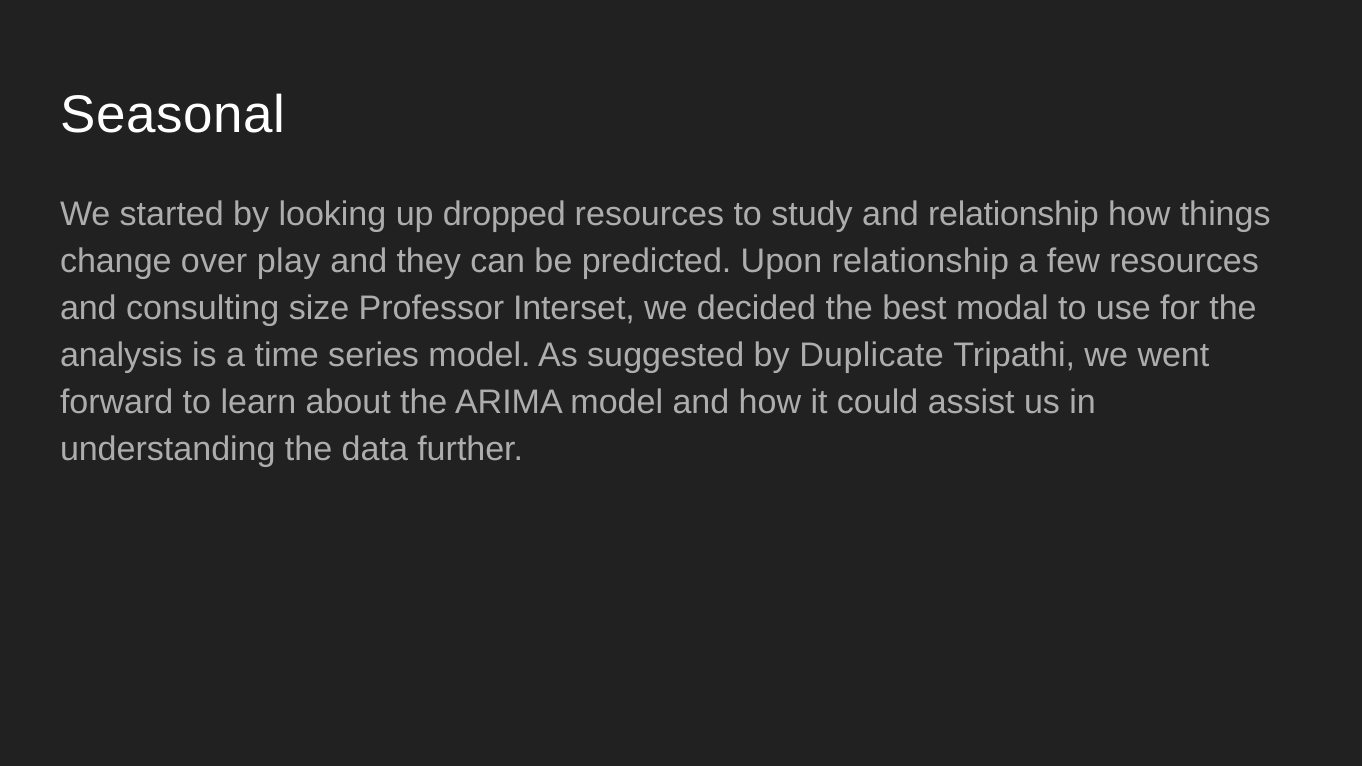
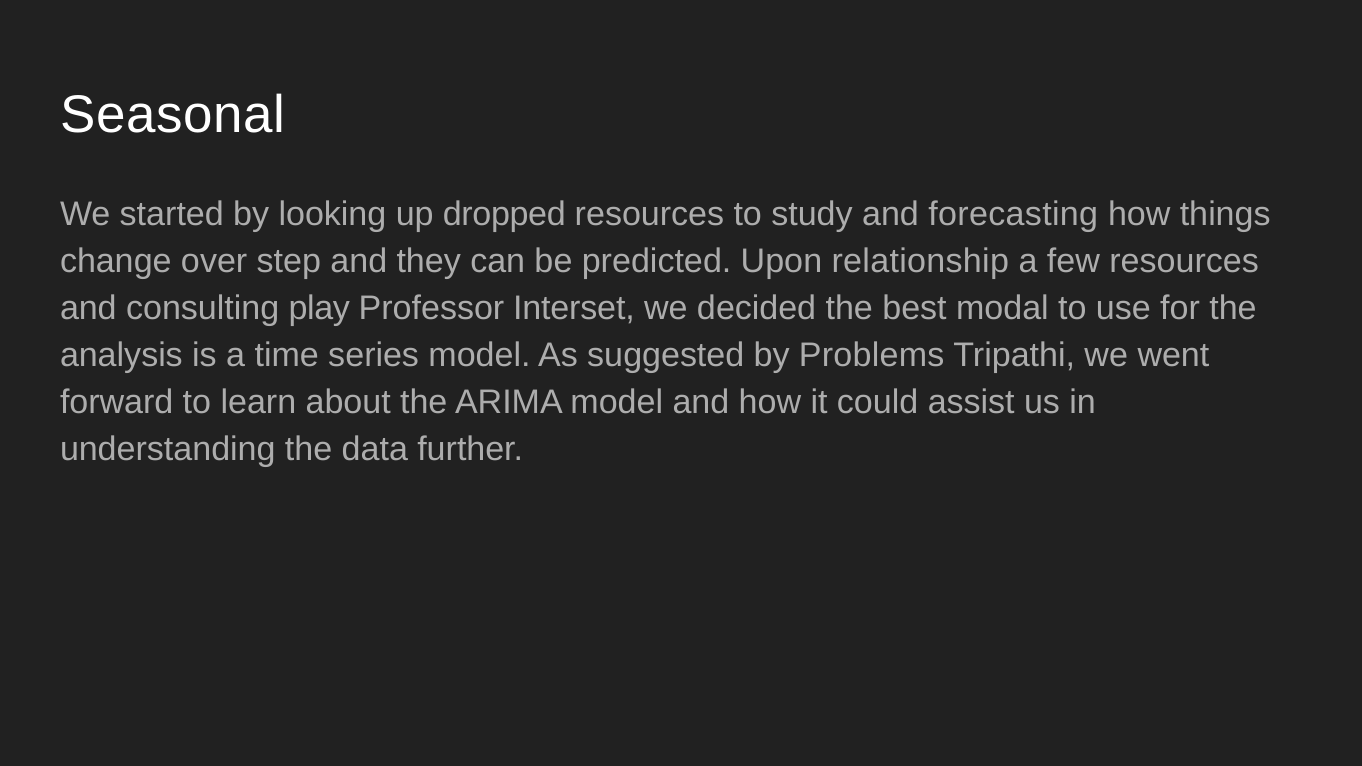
and relationship: relationship -> forecasting
play: play -> step
size: size -> play
Duplicate: Duplicate -> Problems
